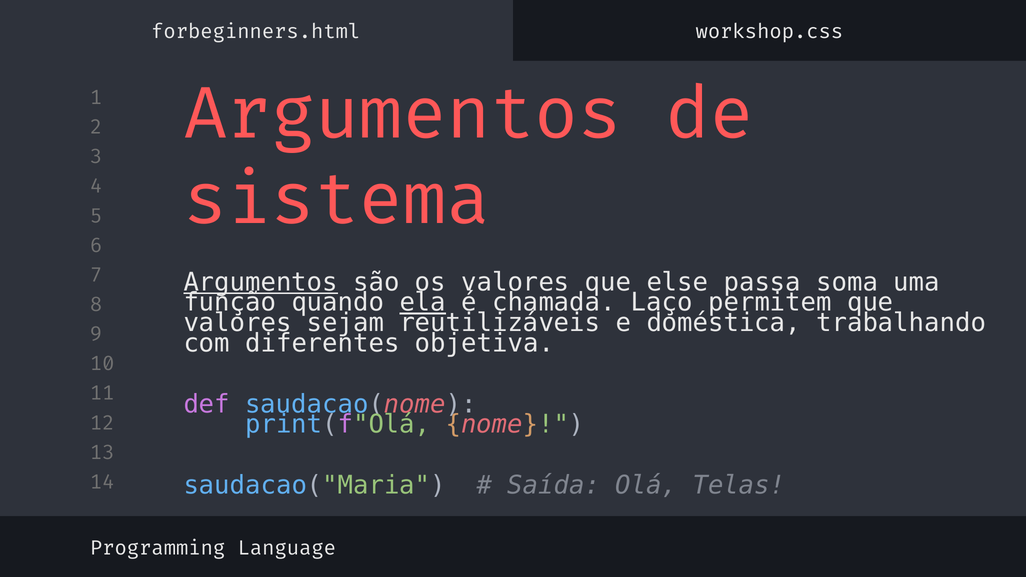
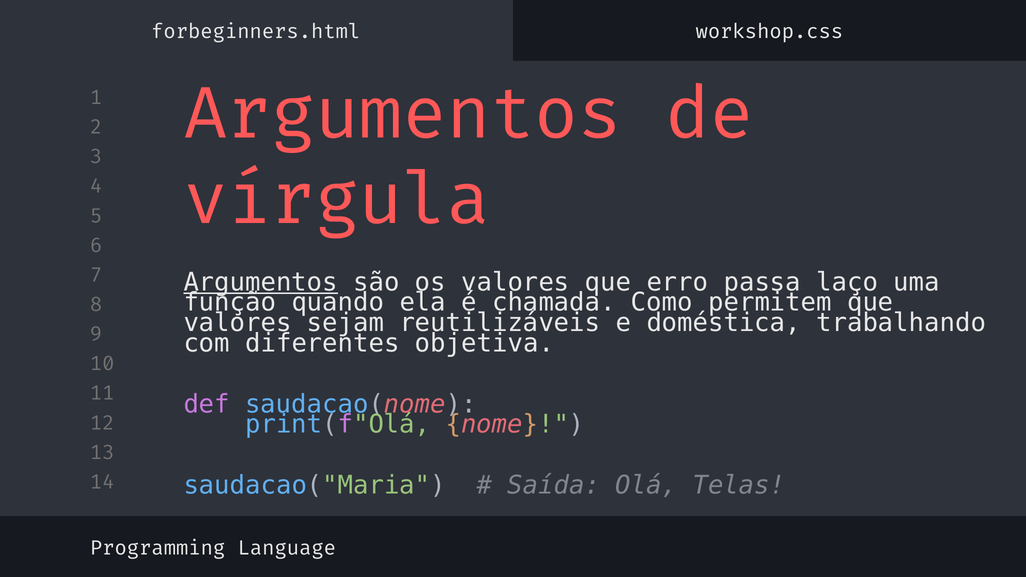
sistema: sistema -> vírgula
else: else -> erro
soma: soma -> laço
ela underline: present -> none
Laço: Laço -> Como
